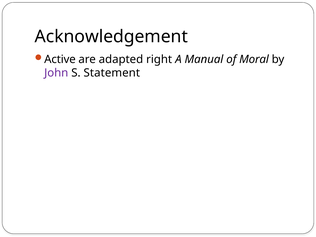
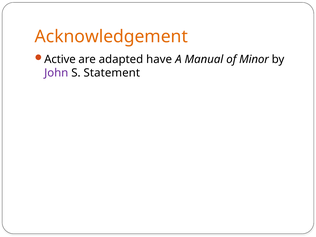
Acknowledgement colour: black -> orange
right: right -> have
Moral: Moral -> Minor
